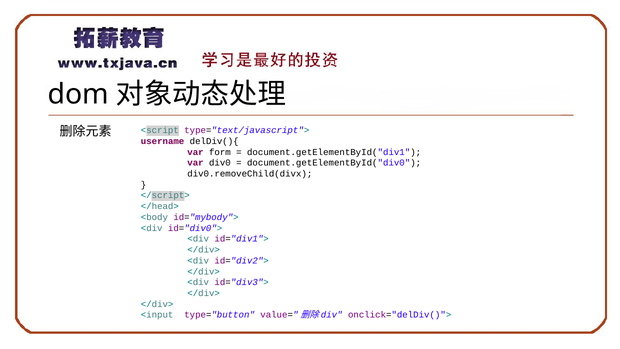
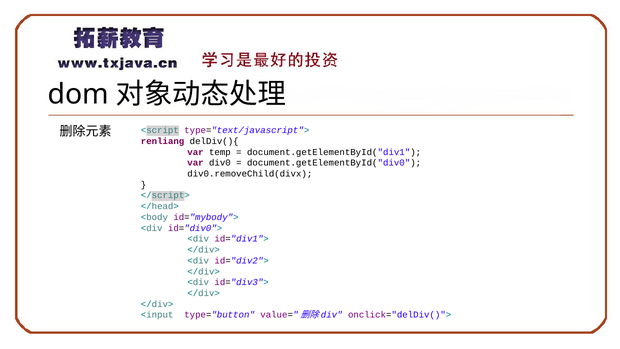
username: username -> renliang
form: form -> temp
